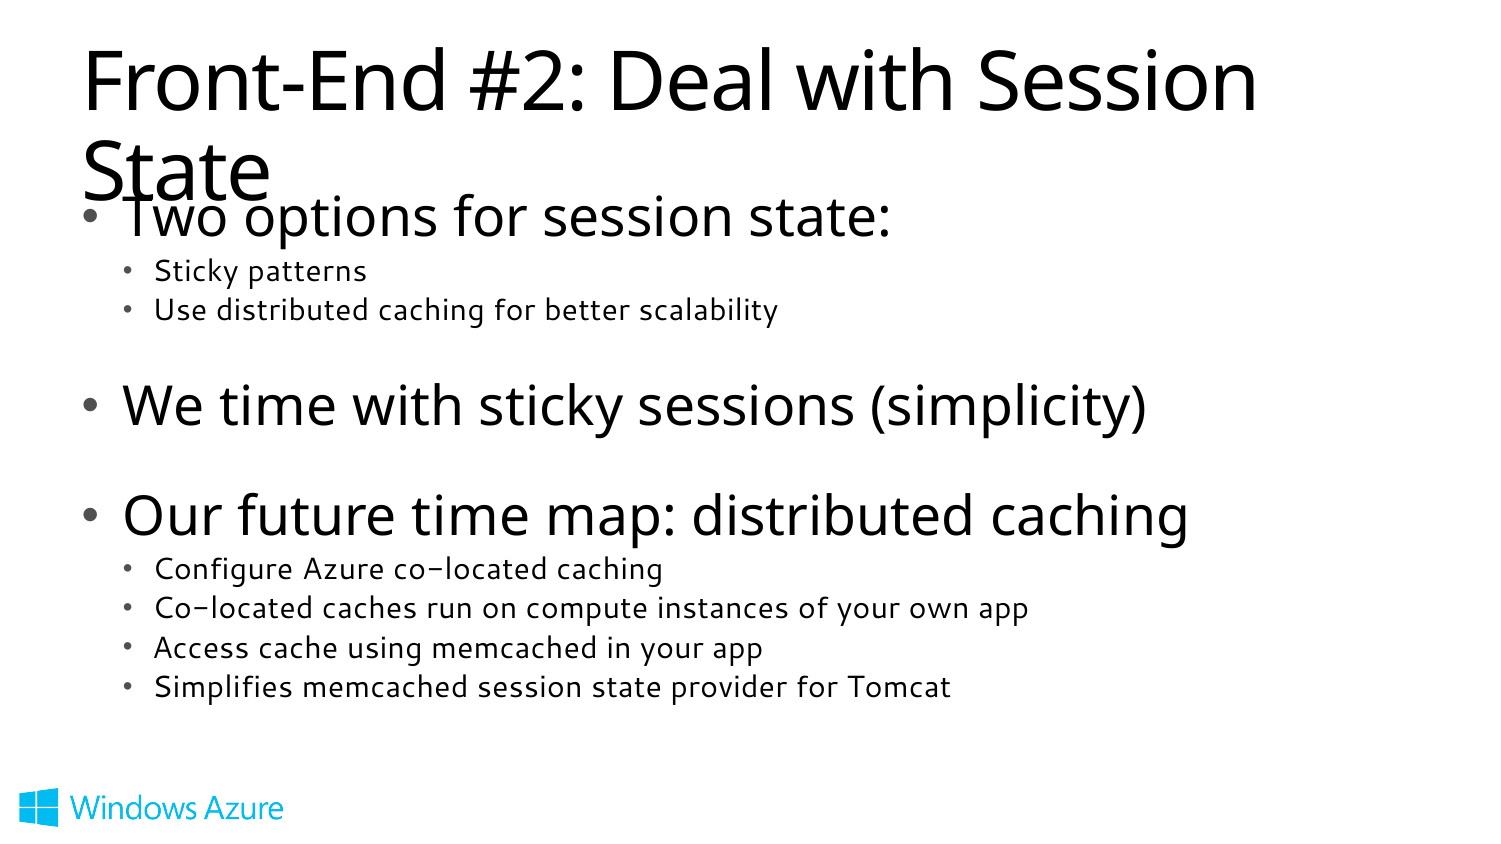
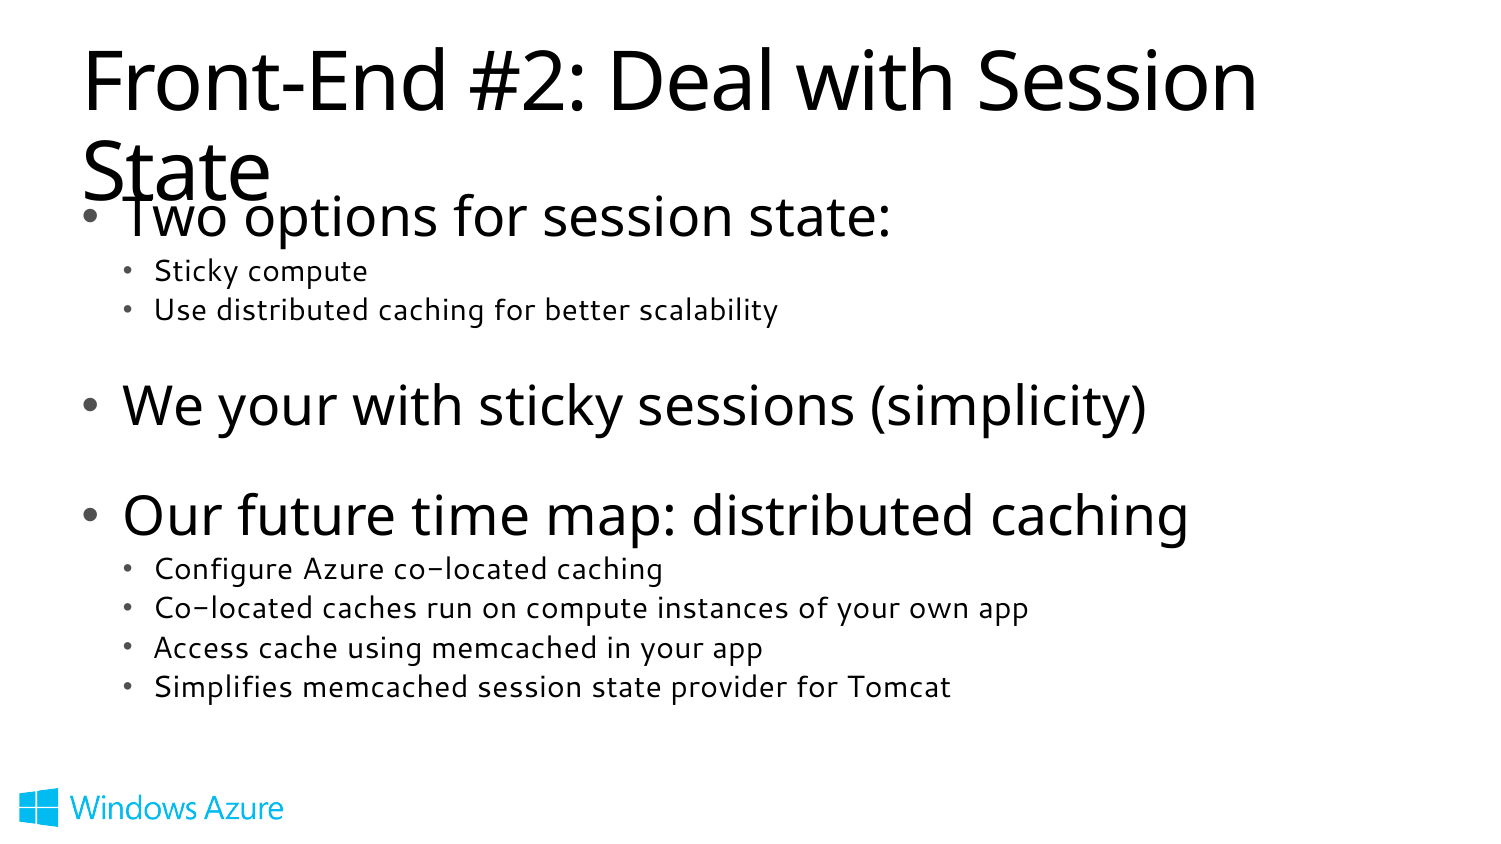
Sticky patterns: patterns -> compute
We time: time -> your
